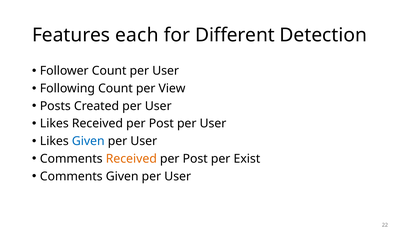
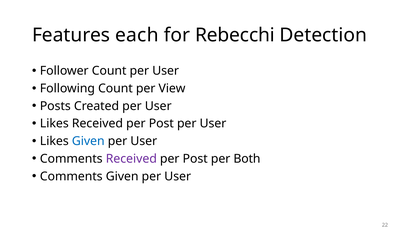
Different: Different -> Rebecchi
Received at (131, 159) colour: orange -> purple
Exist: Exist -> Both
